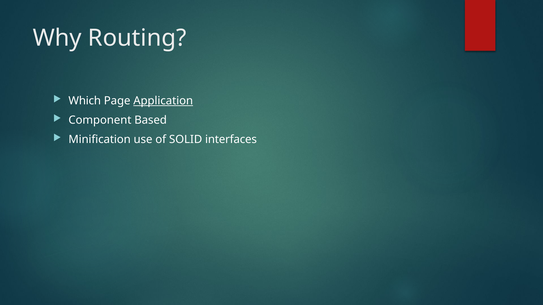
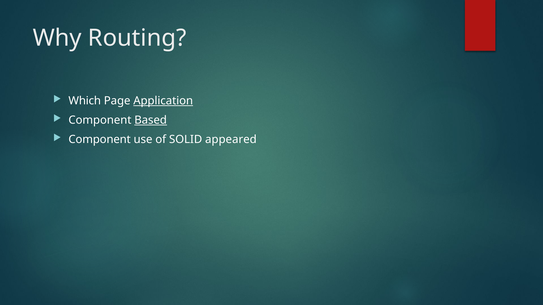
Based underline: none -> present
Minification at (100, 140): Minification -> Component
interfaces: interfaces -> appeared
